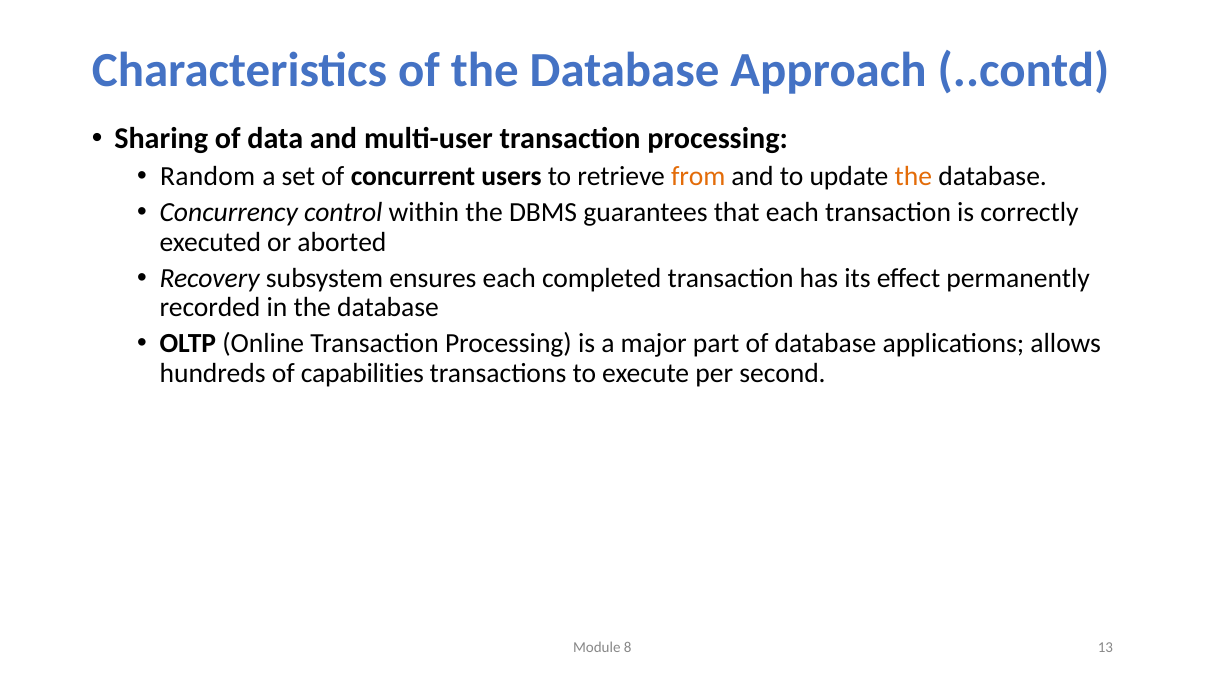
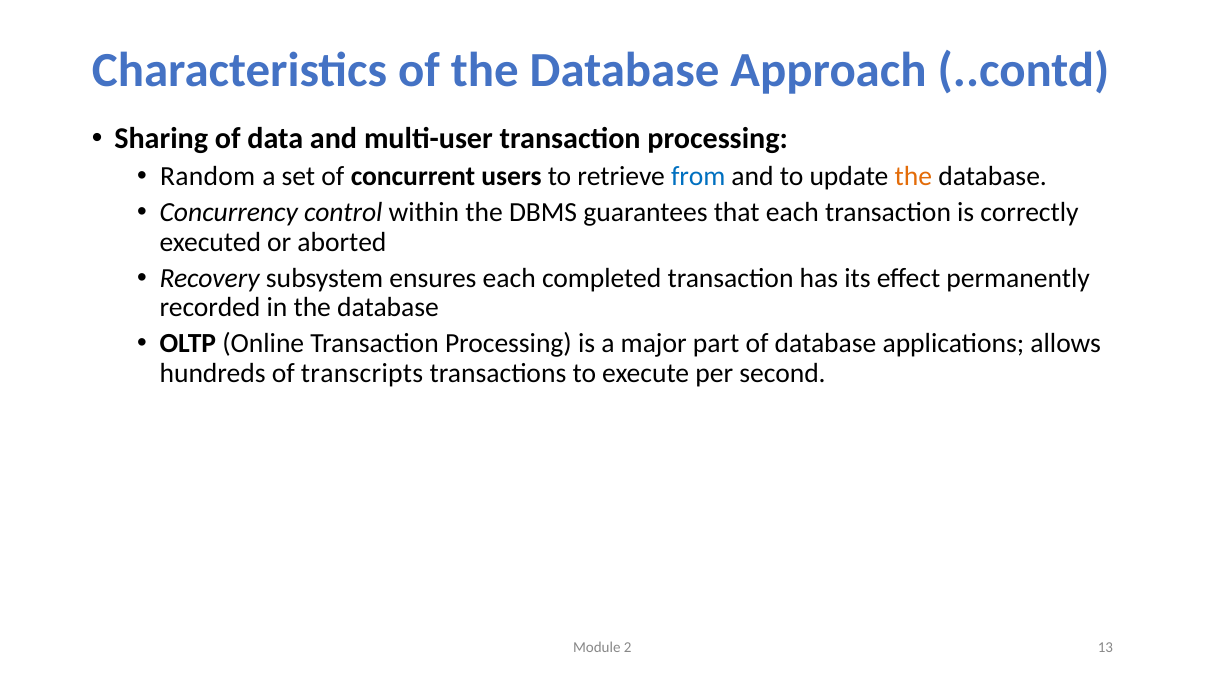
from colour: orange -> blue
capabilities: capabilities -> transcripts
8: 8 -> 2
